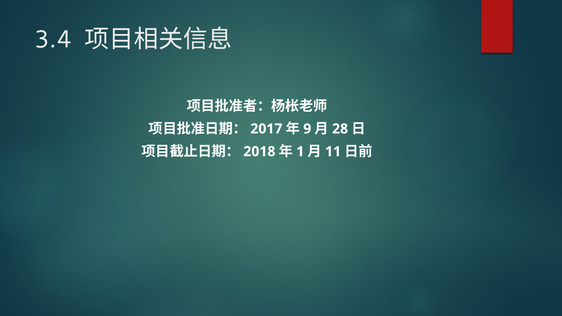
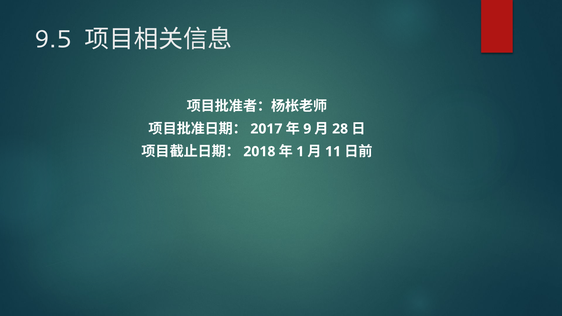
3.4: 3.4 -> 9.5
